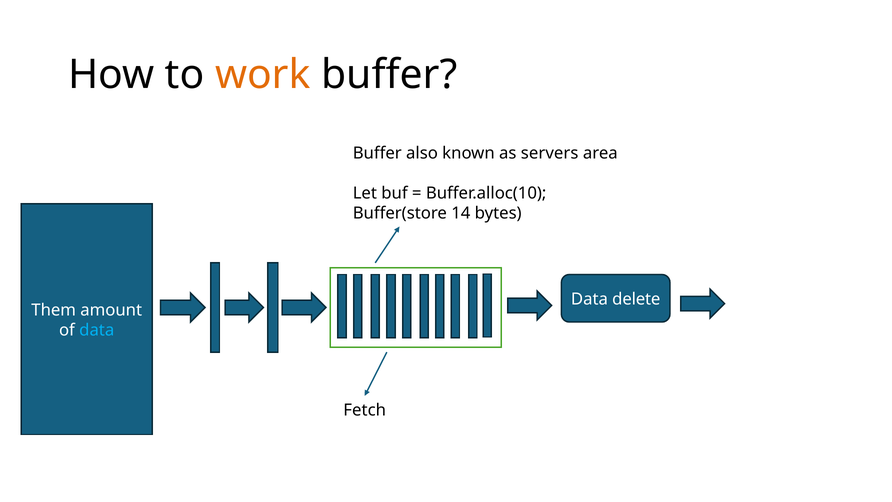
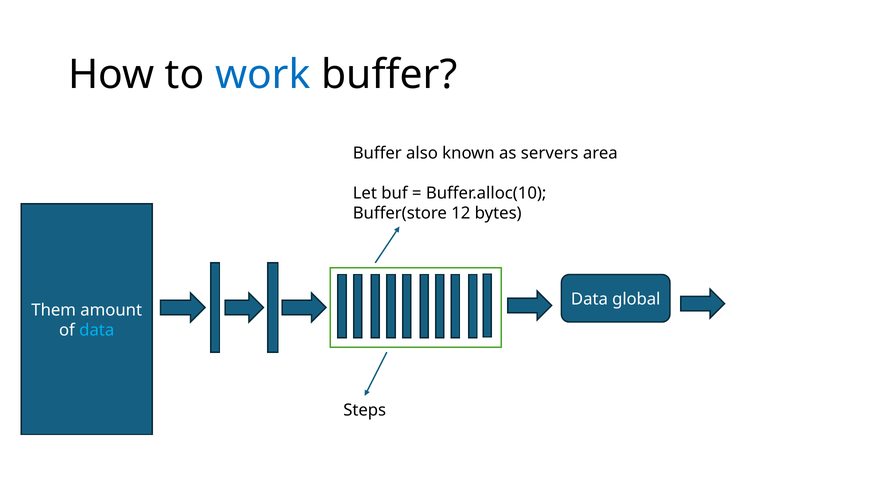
work colour: orange -> blue
14: 14 -> 12
delete: delete -> global
Fetch: Fetch -> Steps
